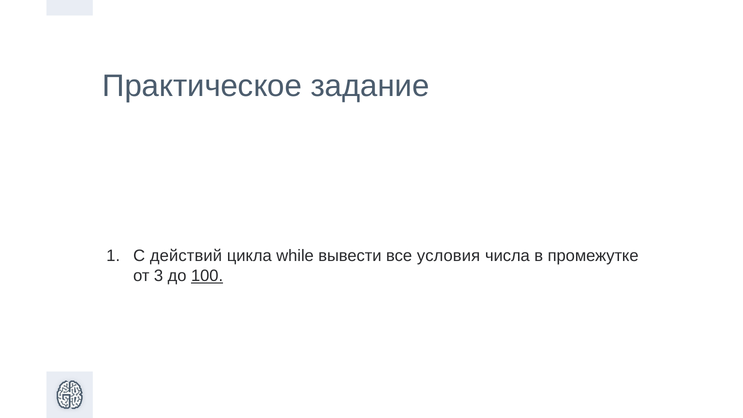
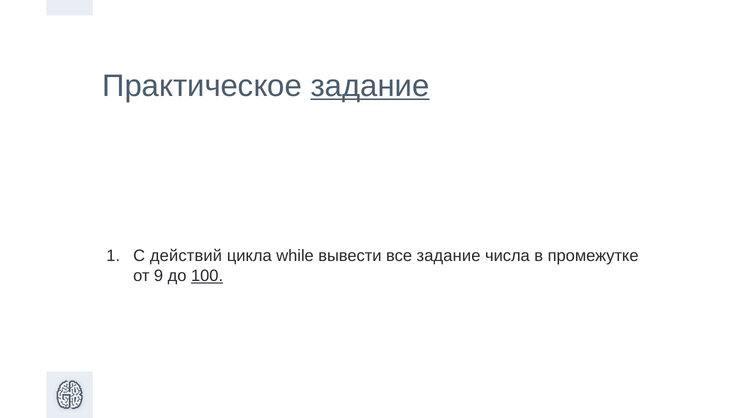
задание at (370, 86) underline: none -> present
все условия: условия -> задание
3: 3 -> 9
